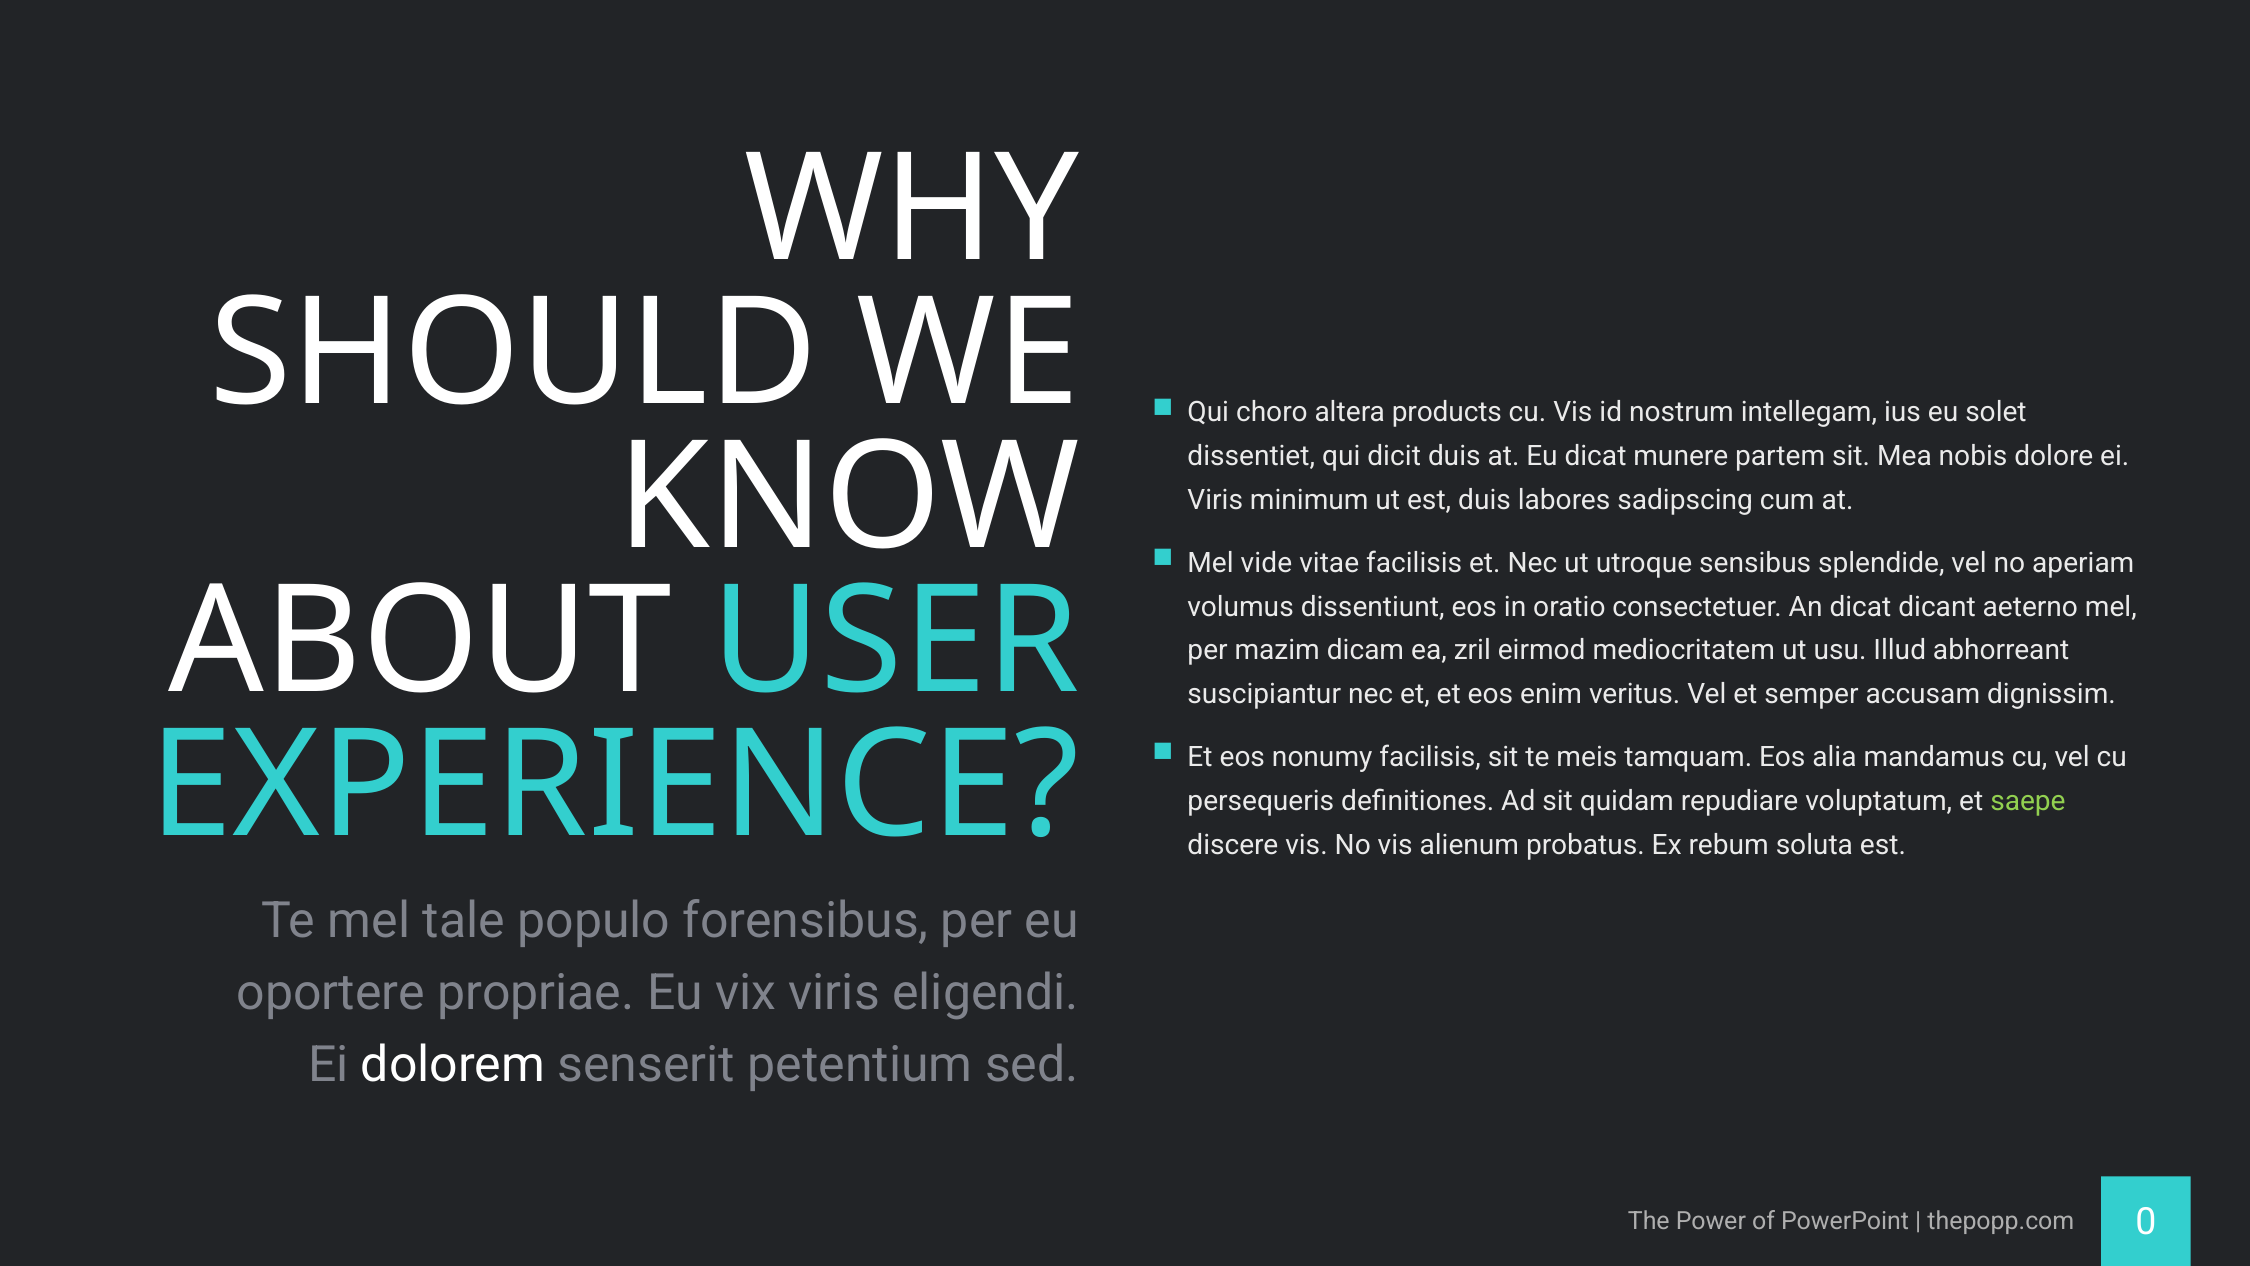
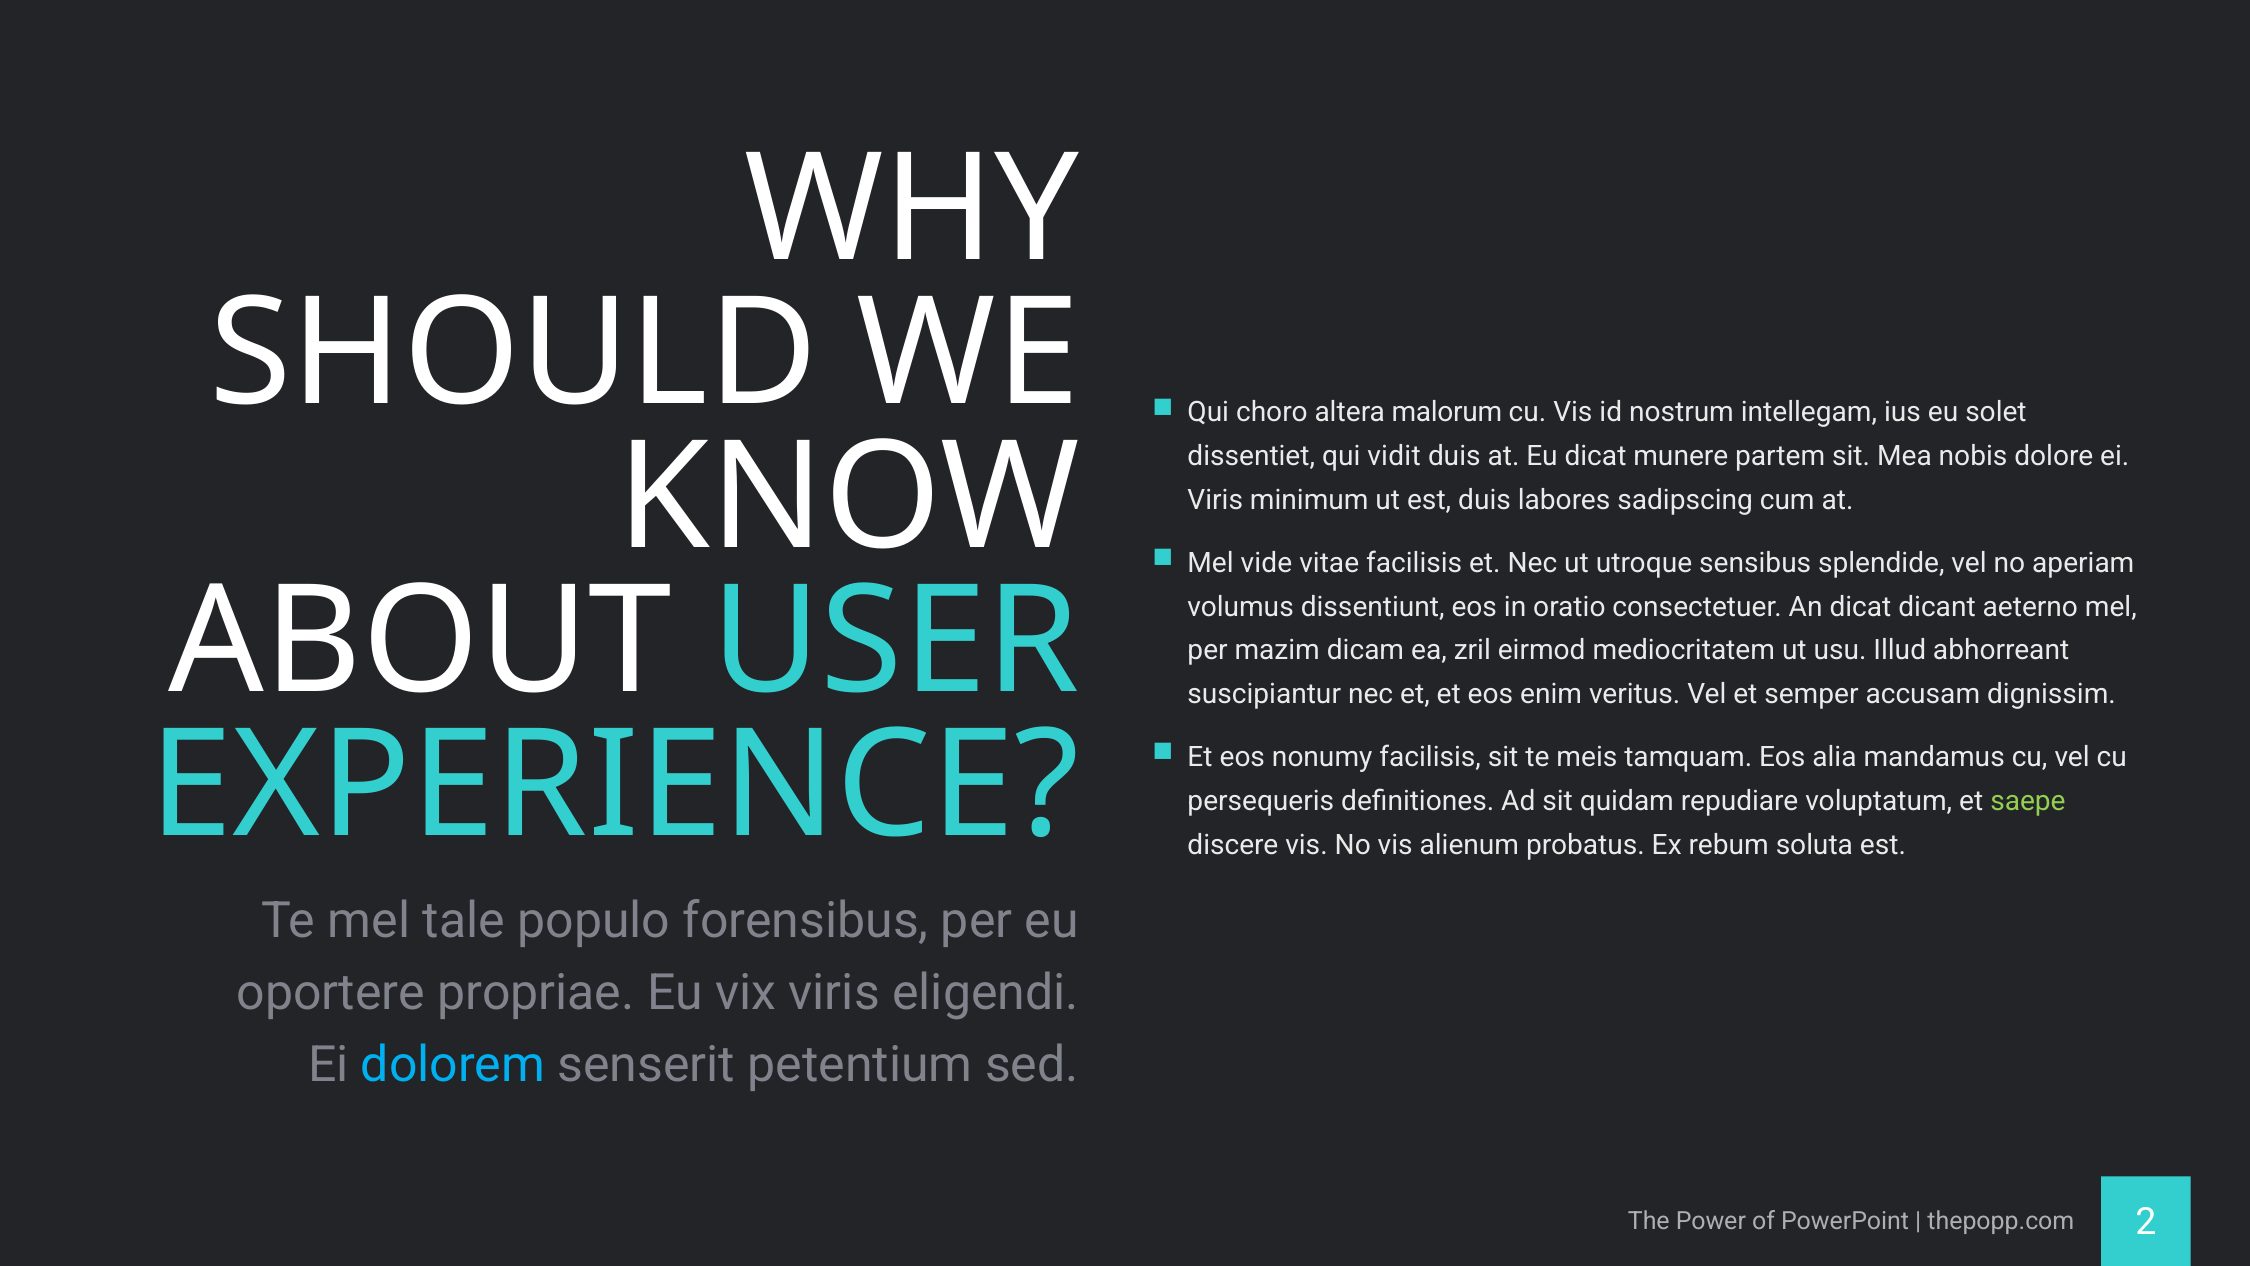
products: products -> malorum
dicit: dicit -> vidit
dolorem colour: white -> light blue
0: 0 -> 2
